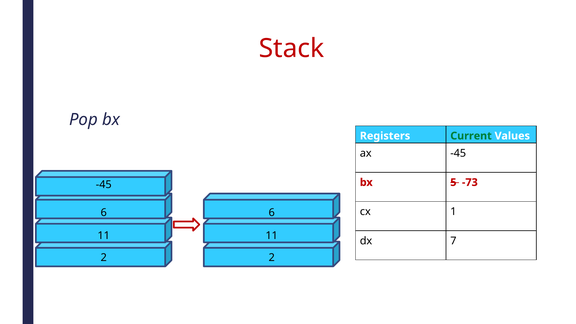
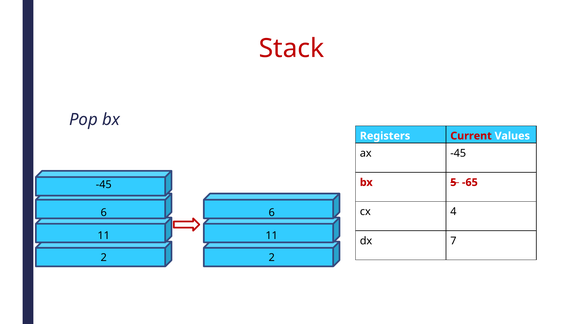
Current colour: green -> red
-73: -73 -> -65
1: 1 -> 4
